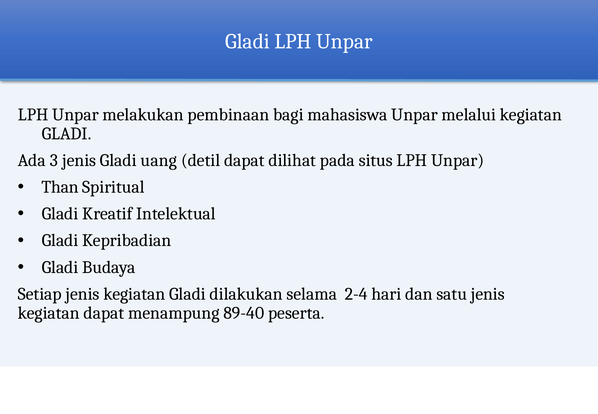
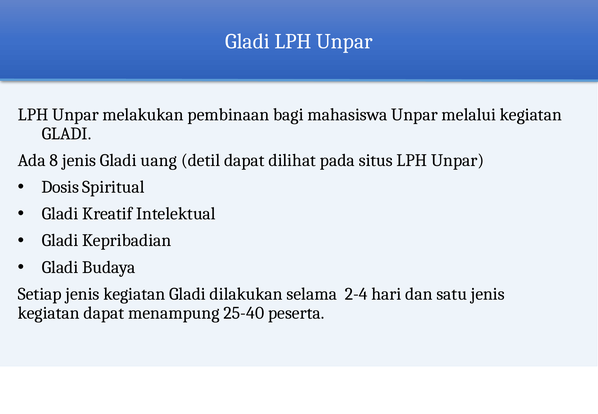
3: 3 -> 8
Than: Than -> Dosis
89-40: 89-40 -> 25-40
